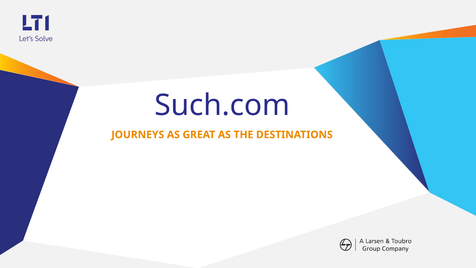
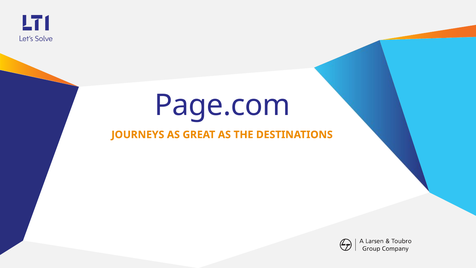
Such.com: Such.com -> Page.com
